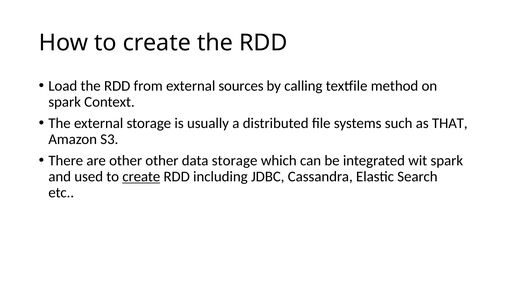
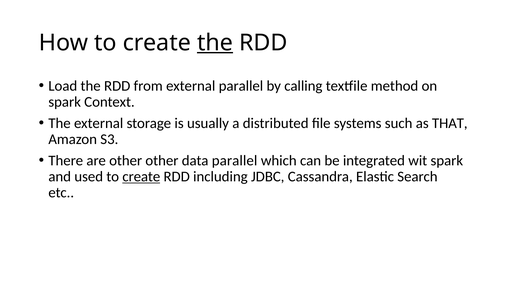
the at (215, 43) underline: none -> present
external sources: sources -> parallel
data storage: storage -> parallel
